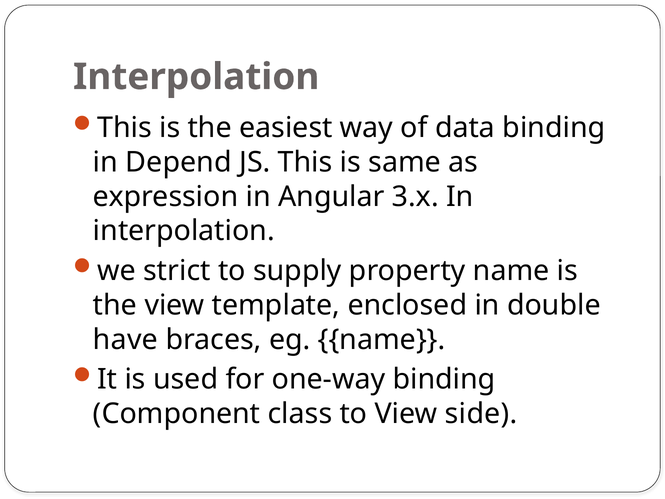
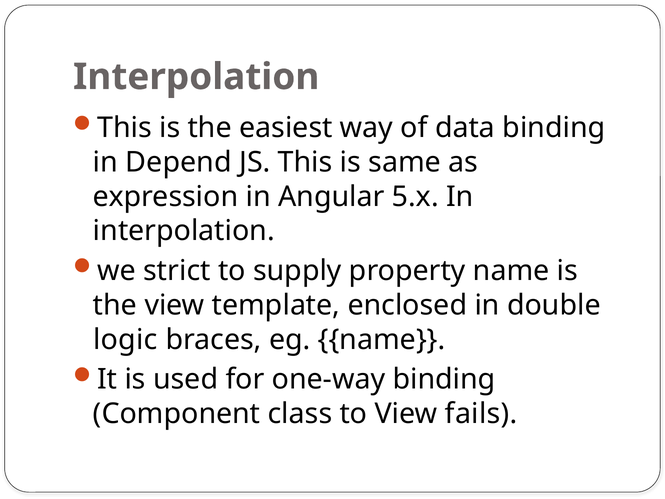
3.x: 3.x -> 5.x
have: have -> logic
side: side -> fails
